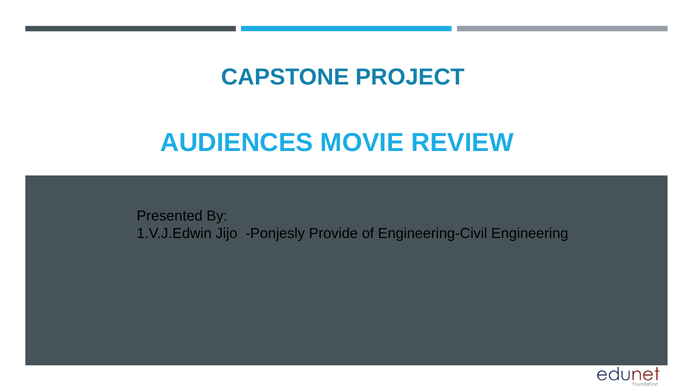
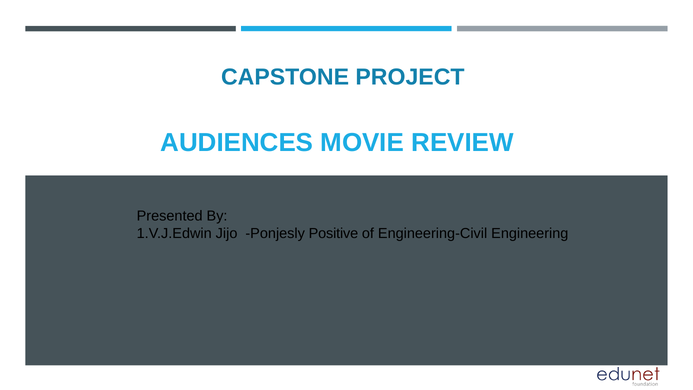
Provide: Provide -> Positive
